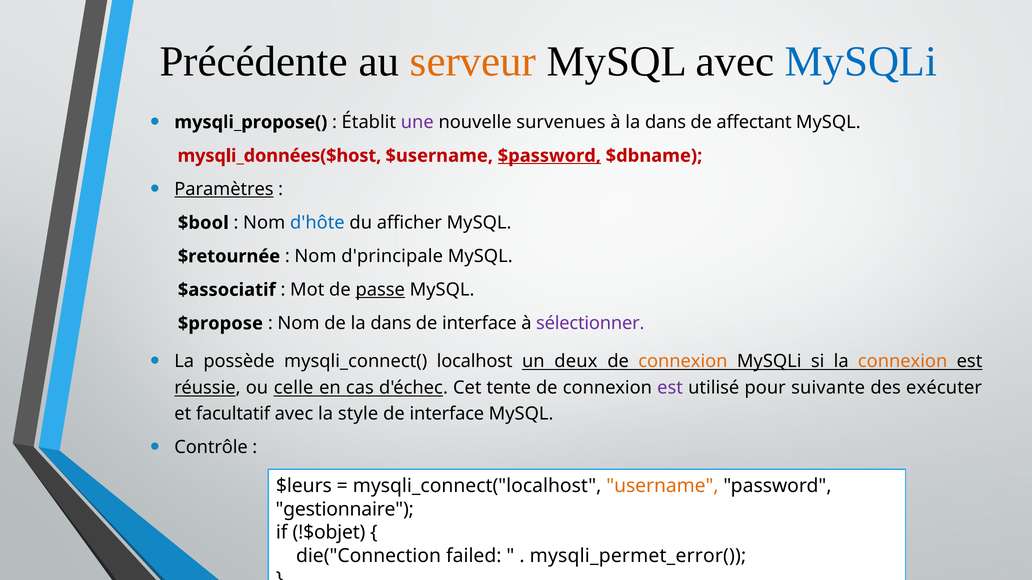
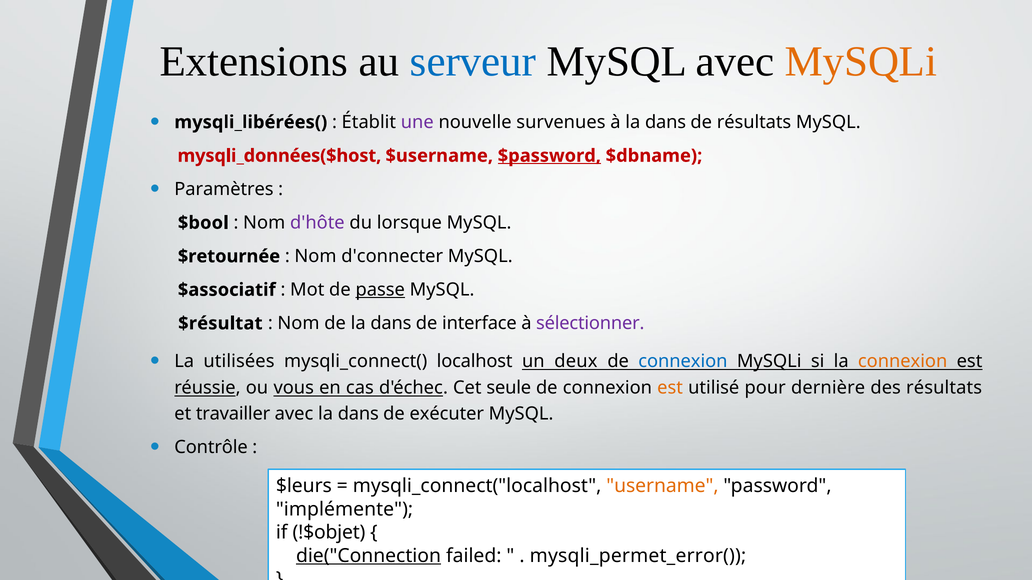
Précédente: Précédente -> Extensions
serveur colour: orange -> blue
MySQLi at (861, 61) colour: blue -> orange
mysqli_propose(: mysqli_propose( -> mysqli_libérées(
de affectant: affectant -> résultats
Paramètres underline: present -> none
d'hôte colour: blue -> purple
afficher: afficher -> lorsque
d'principale: d'principale -> d'connecter
$propose: $propose -> $résultat
possède: possède -> utilisées
connexion at (683, 362) colour: orange -> blue
celle: celle -> vous
tente: tente -> seule
est at (670, 388) colour: purple -> orange
suivante: suivante -> dernière
des exécuter: exécuter -> résultats
facultatif: facultatif -> travailler
avec la style: style -> dans
interface at (447, 414): interface -> exécuter
gestionnaire: gestionnaire -> implémente
die("Connection underline: none -> present
